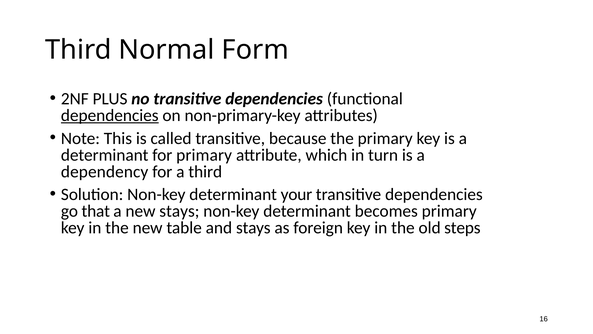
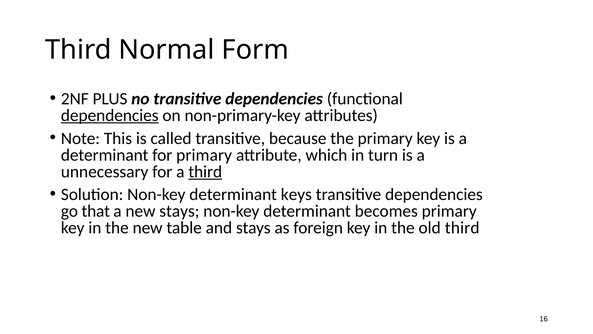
dependency: dependency -> unnecessary
third at (205, 171) underline: none -> present
your: your -> keys
old steps: steps -> third
